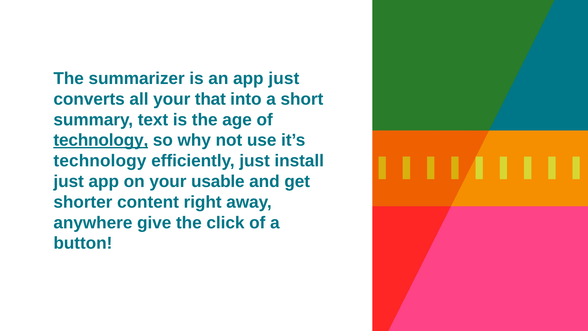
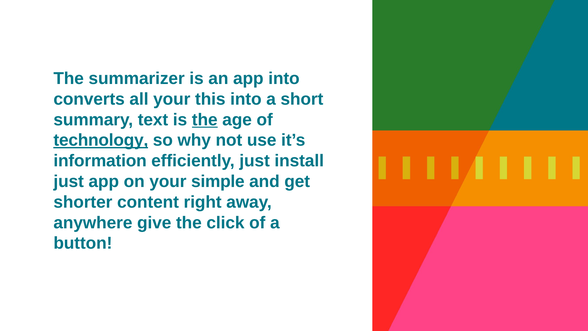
app just: just -> into
that: that -> this
the at (205, 120) underline: none -> present
technology at (100, 161): technology -> information
usable: usable -> simple
